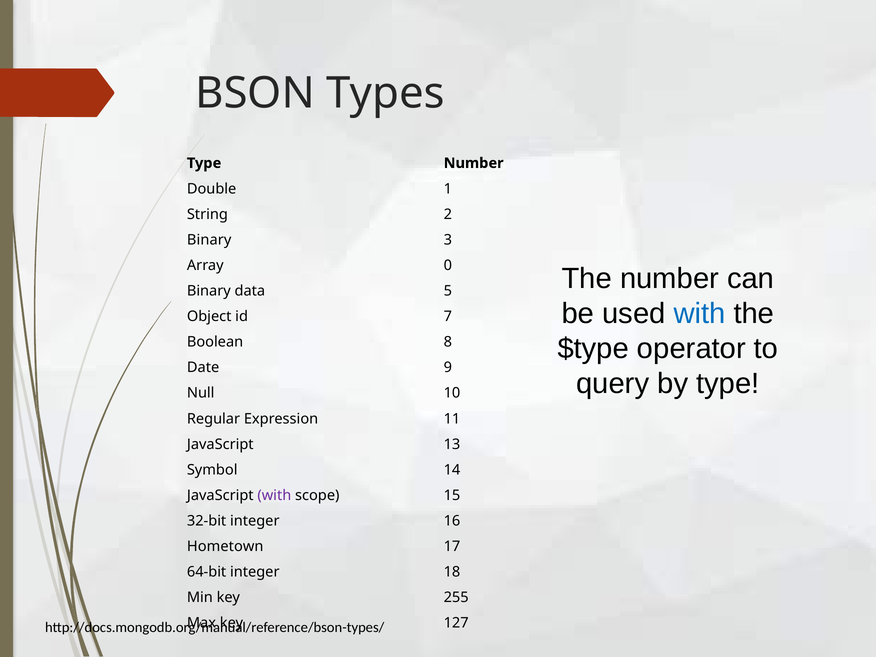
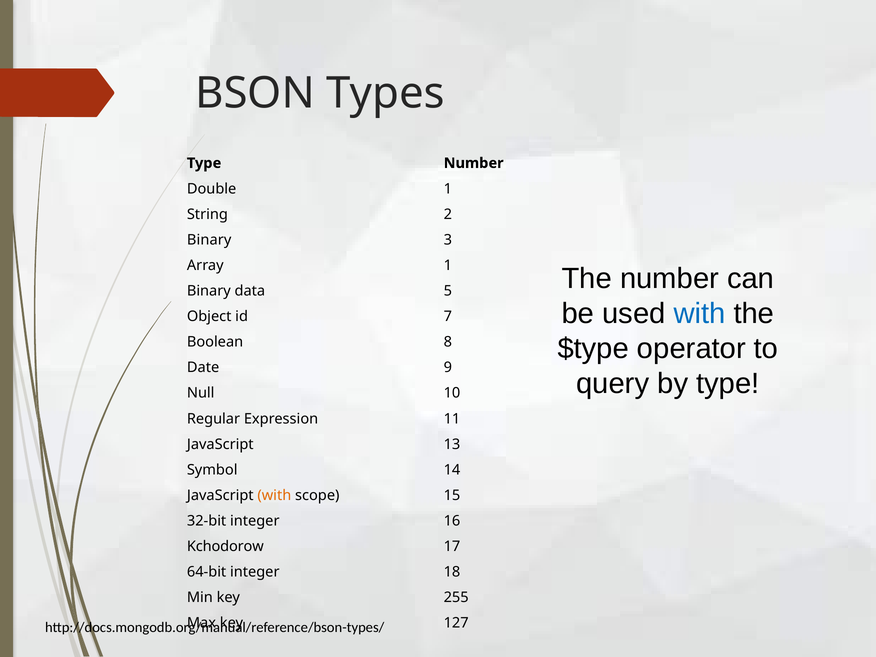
Array 0: 0 -> 1
with at (274, 495) colour: purple -> orange
Hometown: Hometown -> Kchodorow
